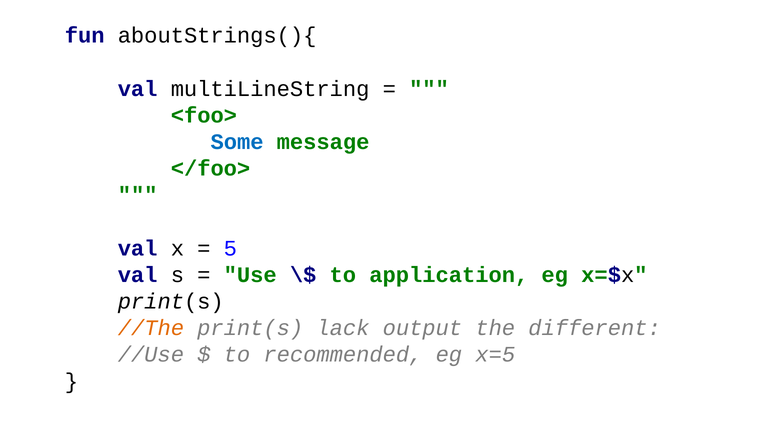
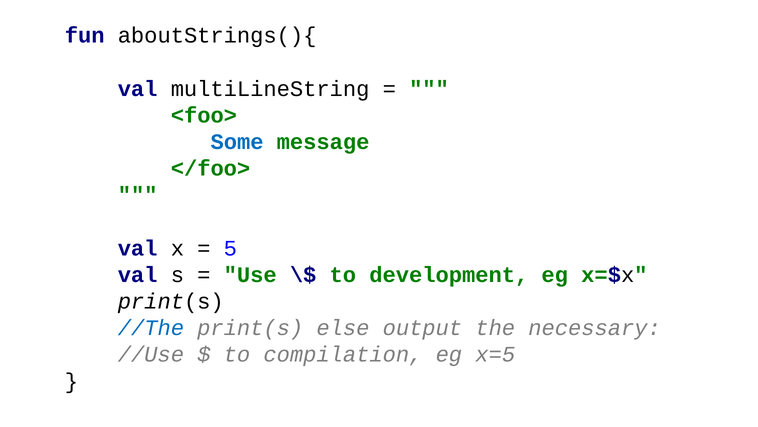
application: application -> development
//The colour: orange -> blue
lack: lack -> else
different: different -> necessary
recommended: recommended -> compilation
